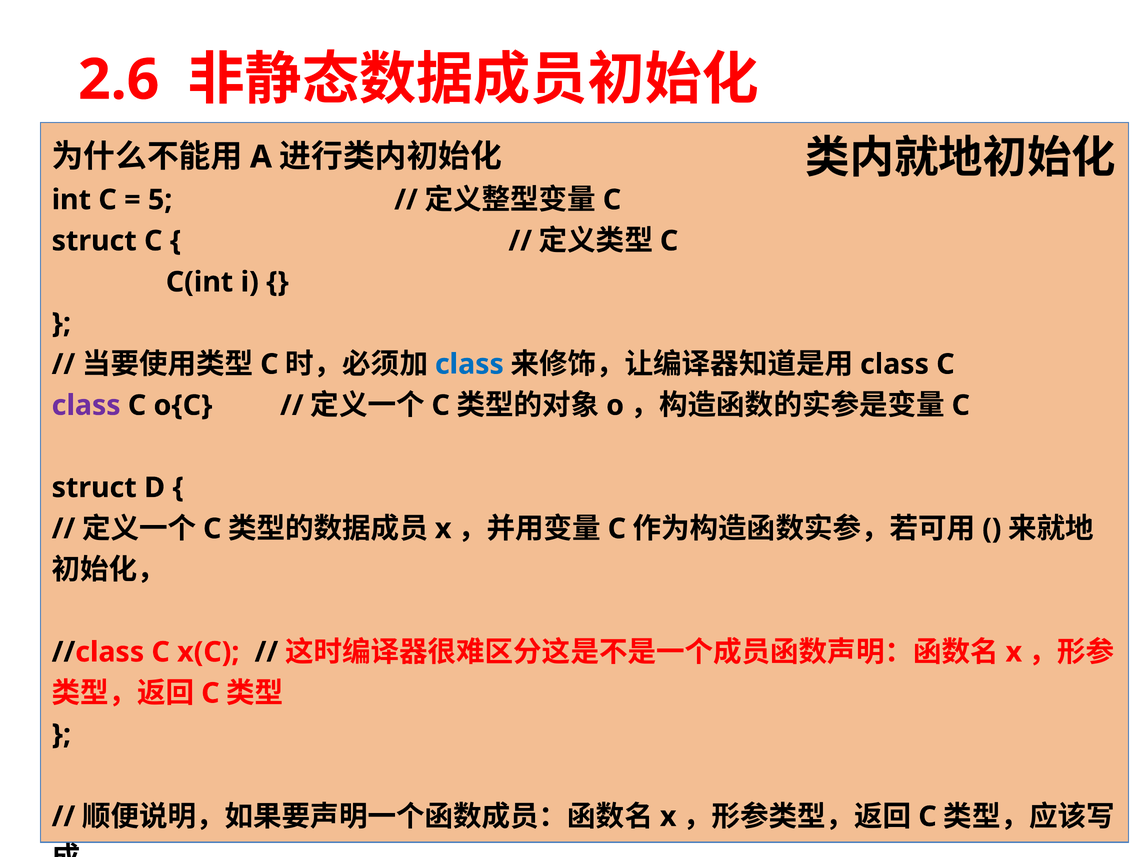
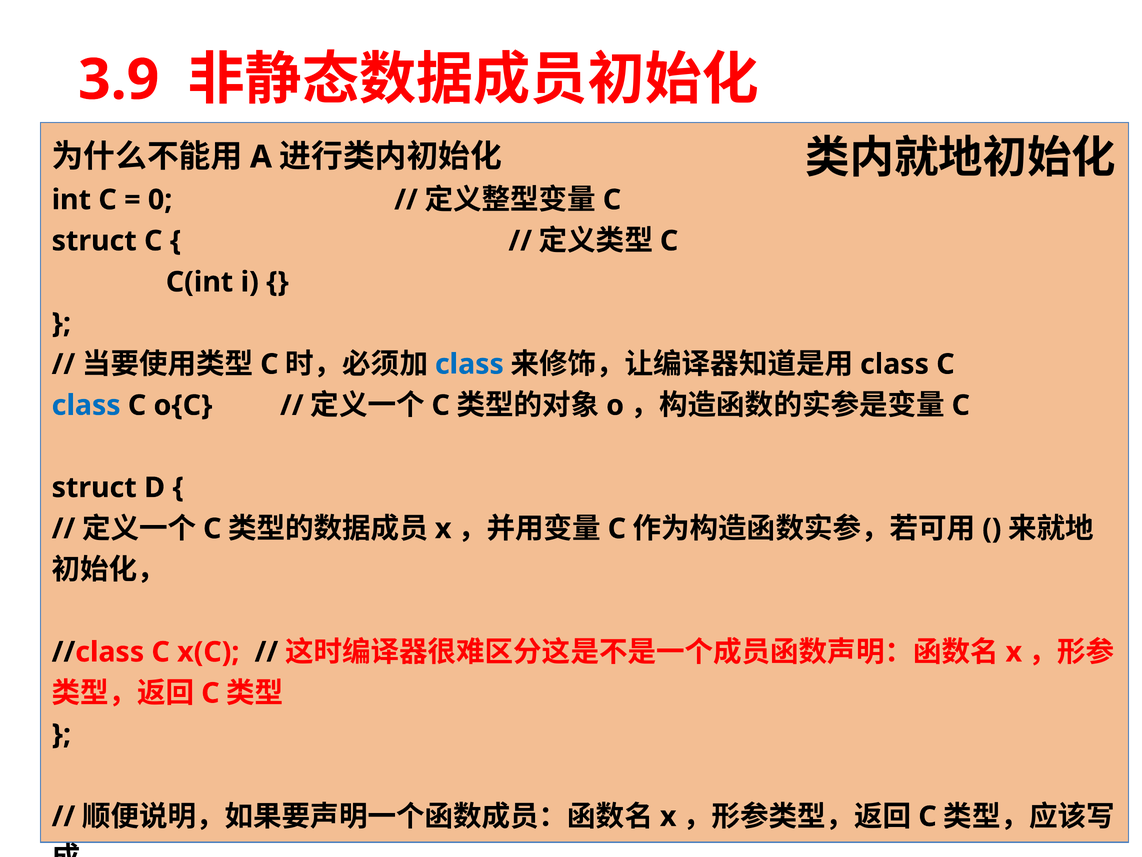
2.6: 2.6 -> 3.9
5: 5 -> 0
class at (86, 405) colour: purple -> blue
